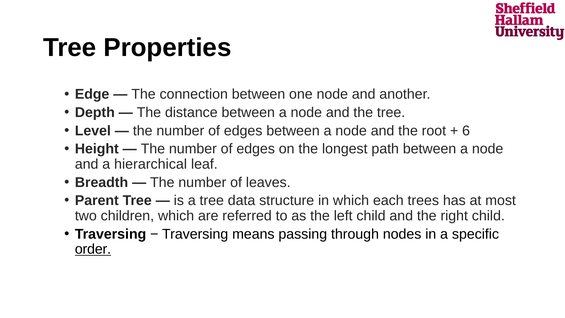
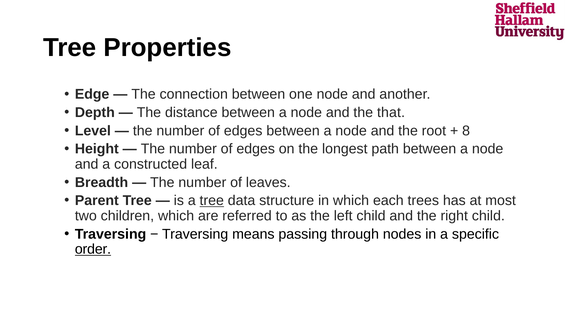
the tree: tree -> that
6: 6 -> 8
hierarchical: hierarchical -> constructed
tree at (212, 200) underline: none -> present
